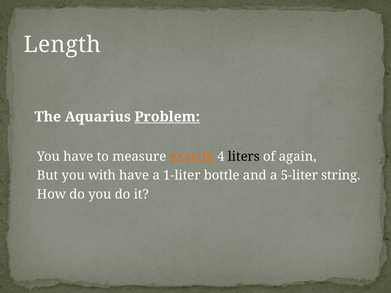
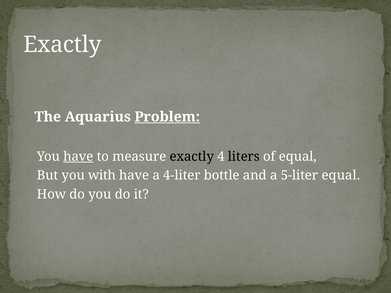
Length at (62, 45): Length -> Exactly
have at (78, 157) underline: none -> present
exactly at (192, 157) colour: orange -> black
of again: again -> equal
1-liter: 1-liter -> 4-liter
5-liter string: string -> equal
